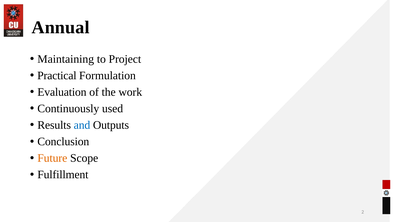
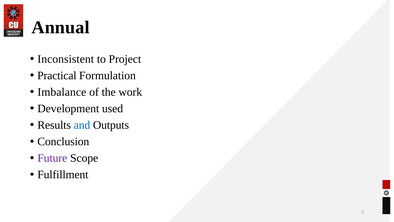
Maintaining: Maintaining -> Inconsistent
Evaluation: Evaluation -> Imbalance
Continuously: Continuously -> Development
Future colour: orange -> purple
